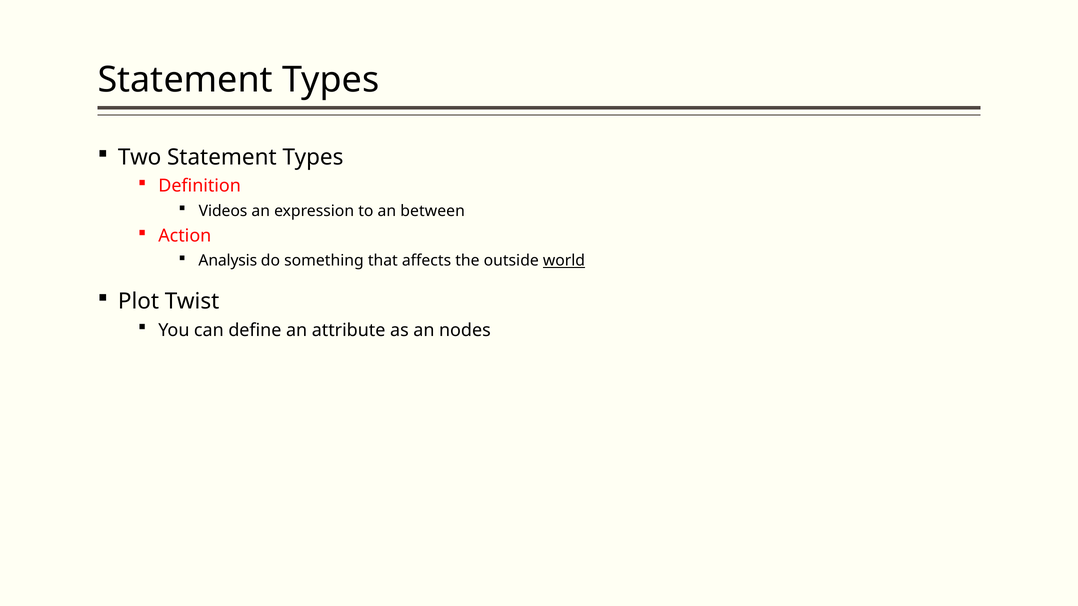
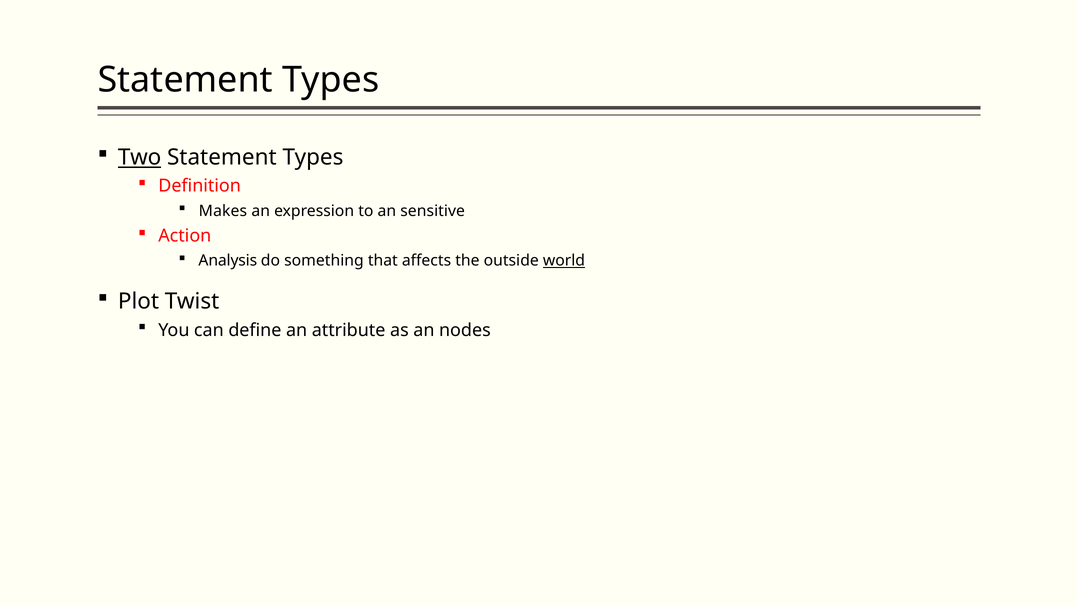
Two underline: none -> present
Videos: Videos -> Makes
between: between -> sensitive
